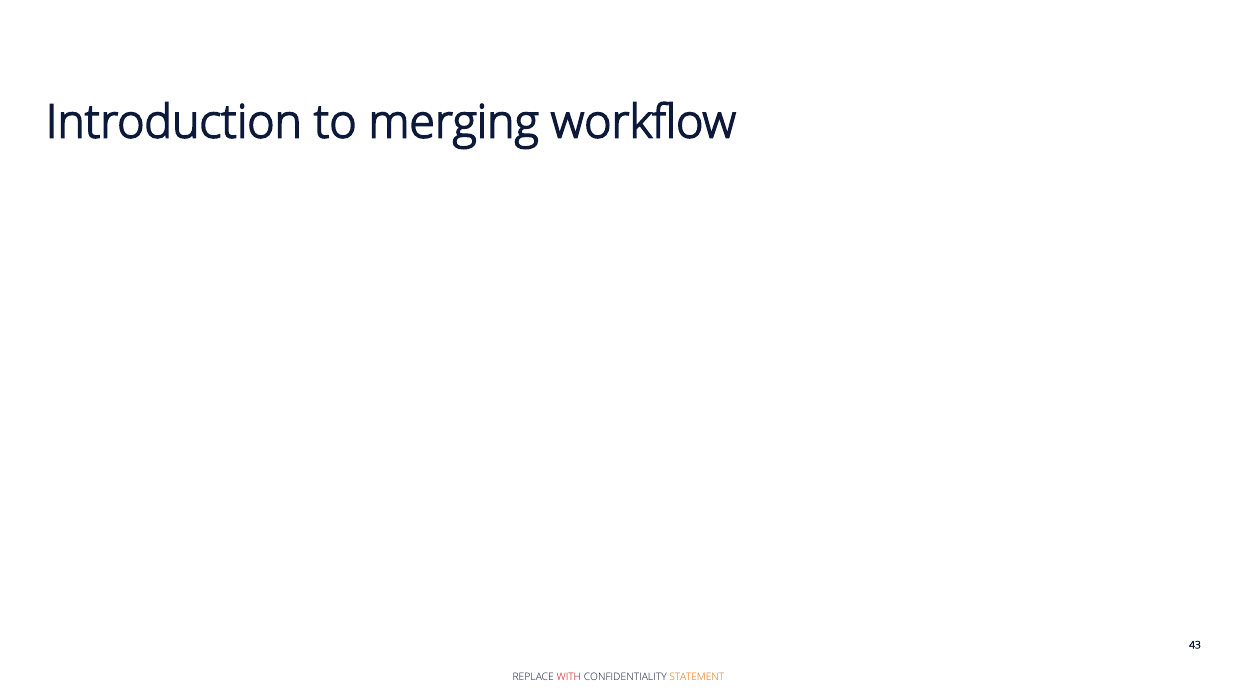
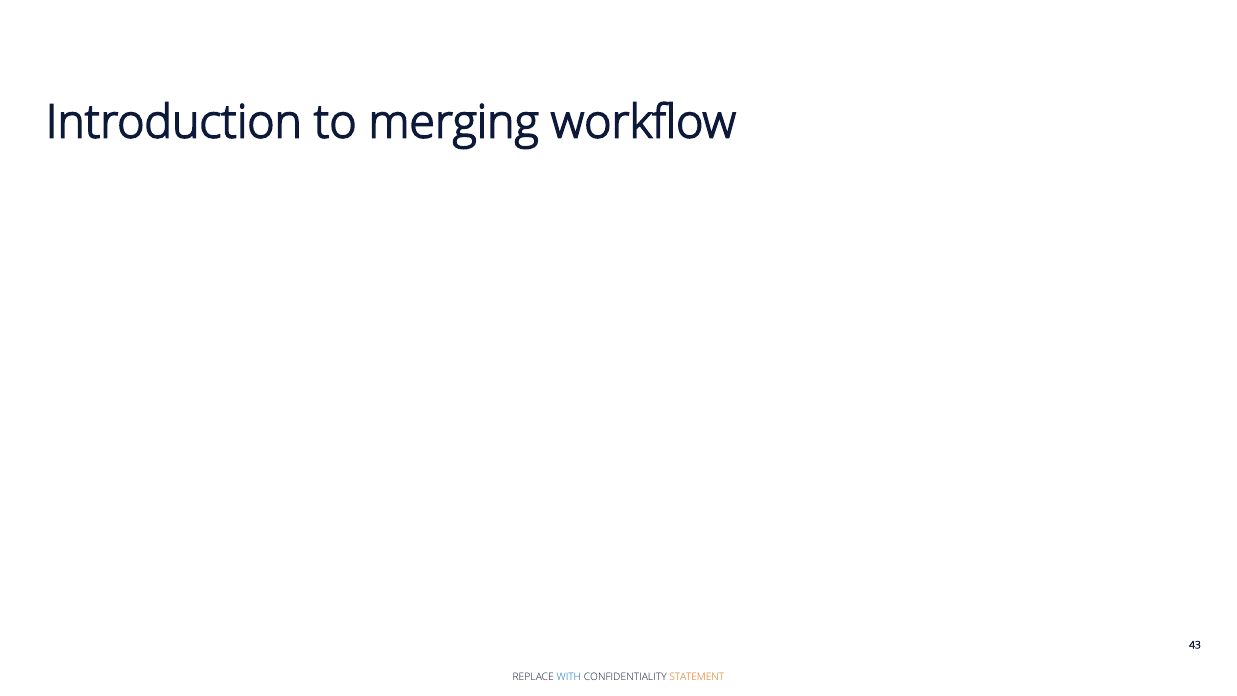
WITH colour: red -> blue
